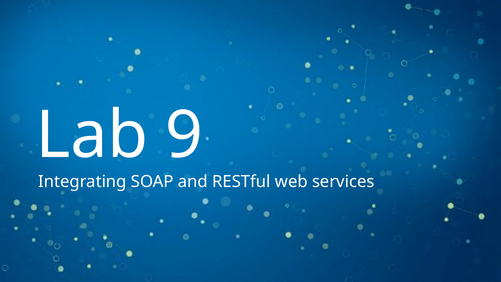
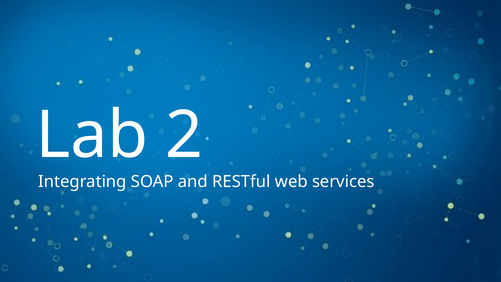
9: 9 -> 2
